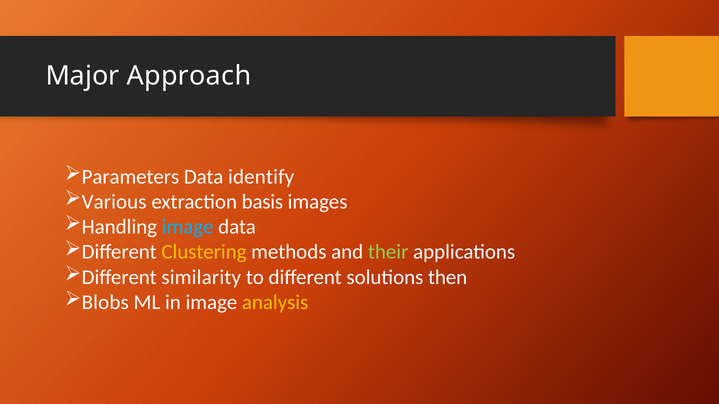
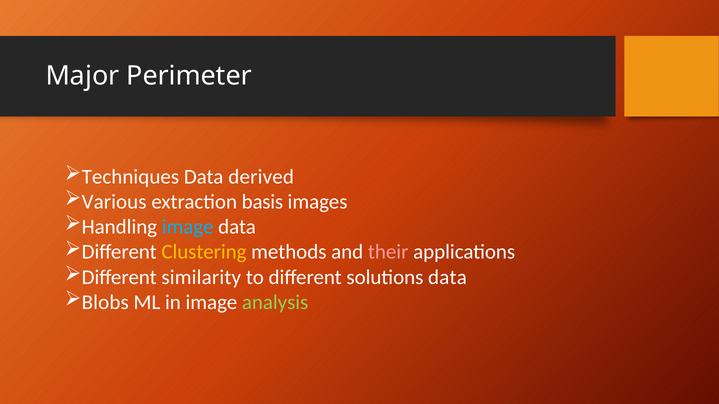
Approach: Approach -> Perimeter
Parameters: Parameters -> Techniques
identify: identify -> derived
their colour: light green -> pink
solutions then: then -> data
analysis colour: yellow -> light green
